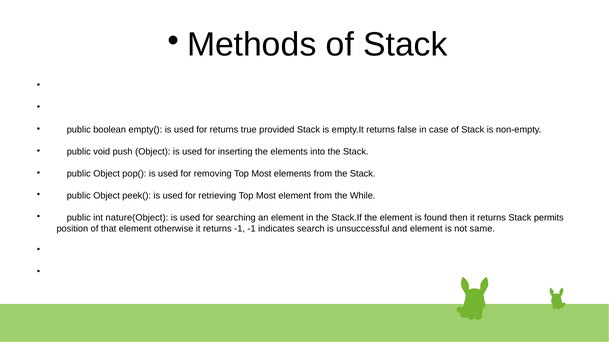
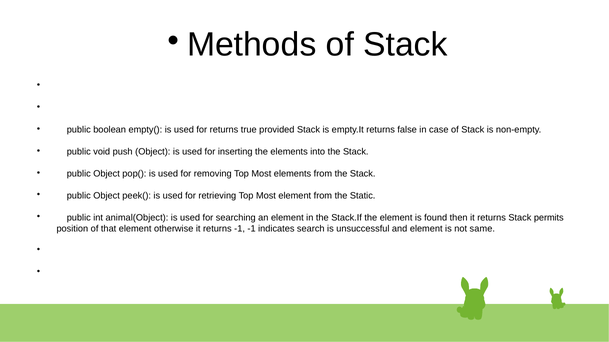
While: While -> Static
nature(Object: nature(Object -> animal(Object
